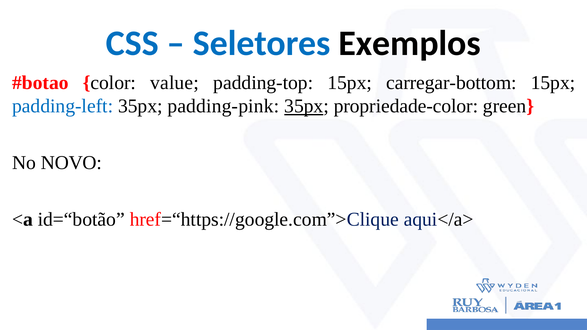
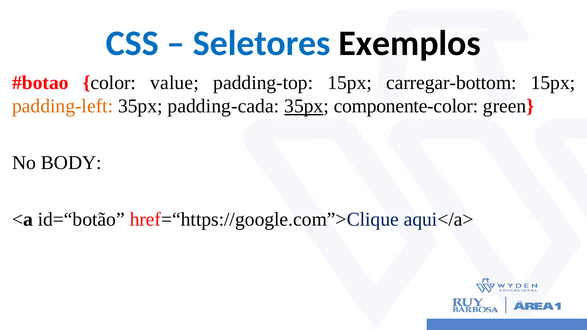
padding-left colour: blue -> orange
padding-pink: padding-pink -> padding-cada
propriedade-color: propriedade-color -> componente-color
NOVO: NOVO -> BODY
